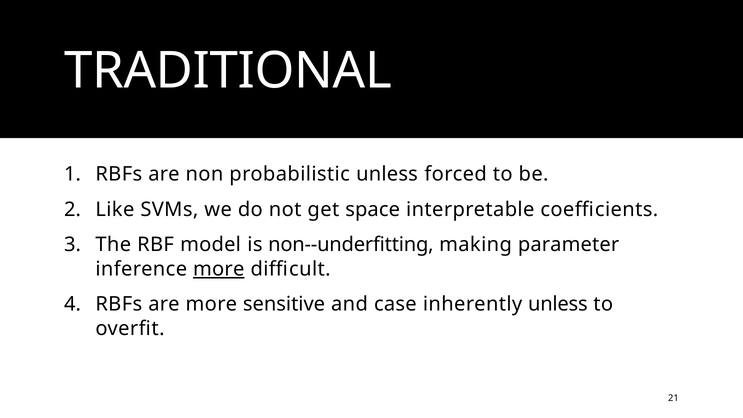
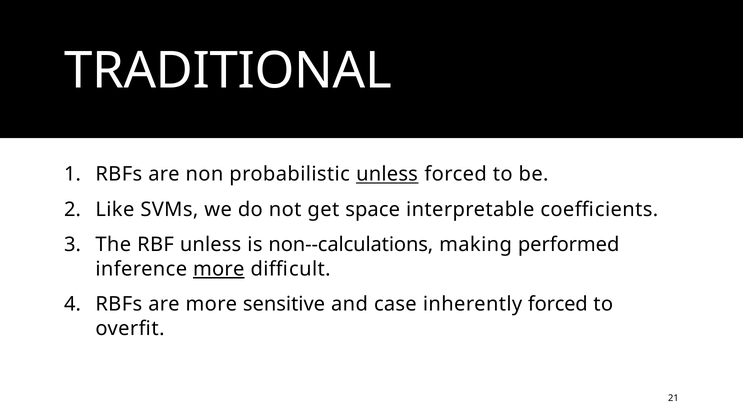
unless at (387, 174) underline: none -> present
RBF model: model -> unless
non--underfitting: non--underfitting -> non--calculations
parameter: parameter -> performed
inherently unless: unless -> forced
